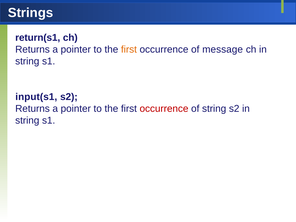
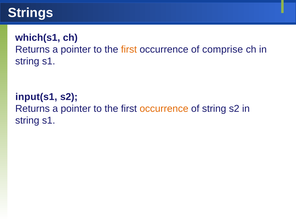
return(s1: return(s1 -> which(s1
message: message -> comprise
occurrence at (164, 109) colour: red -> orange
